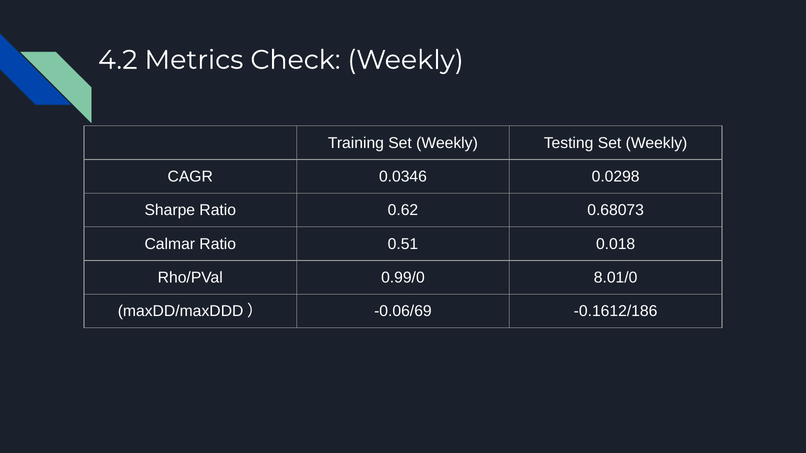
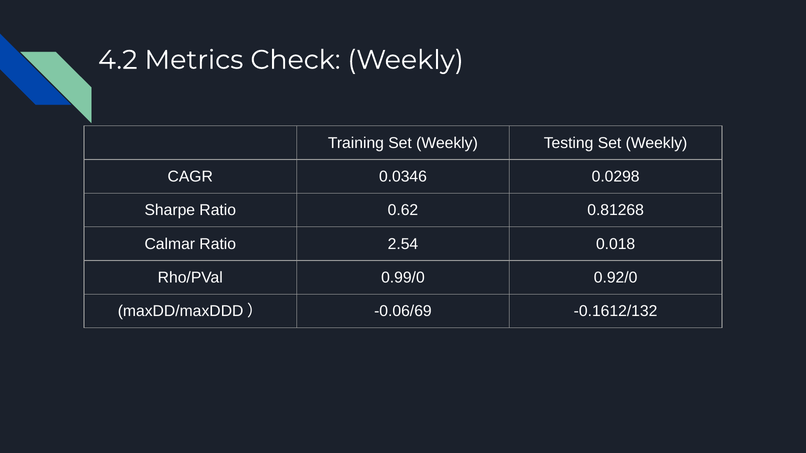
0.68073: 0.68073 -> 0.81268
0.51: 0.51 -> 2.54
8.01/0: 8.01/0 -> 0.92/0
-0.1612/186: -0.1612/186 -> -0.1612/132
